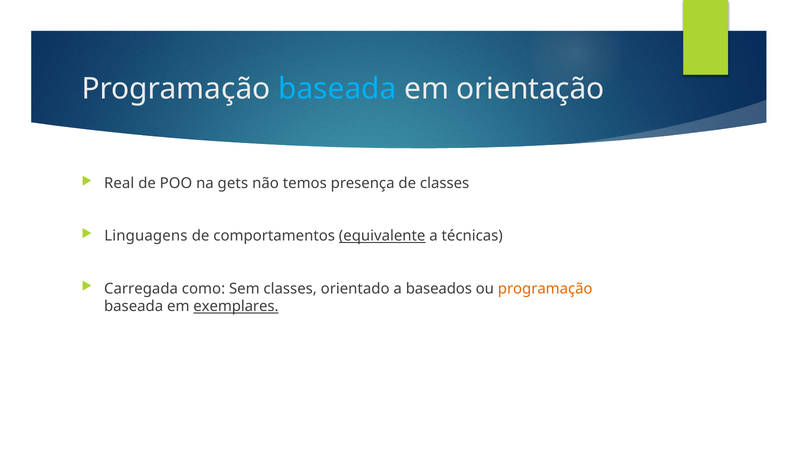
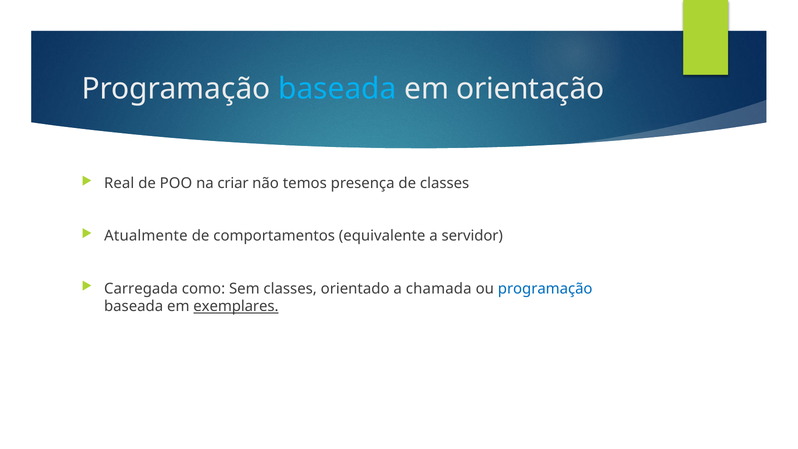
gets: gets -> criar
Linguagens: Linguagens -> Atualmente
equivalente underline: present -> none
técnicas: técnicas -> servidor
baseados: baseados -> chamada
programação at (545, 289) colour: orange -> blue
